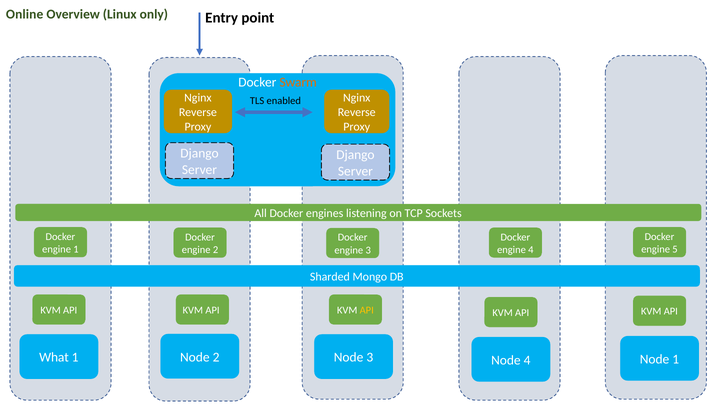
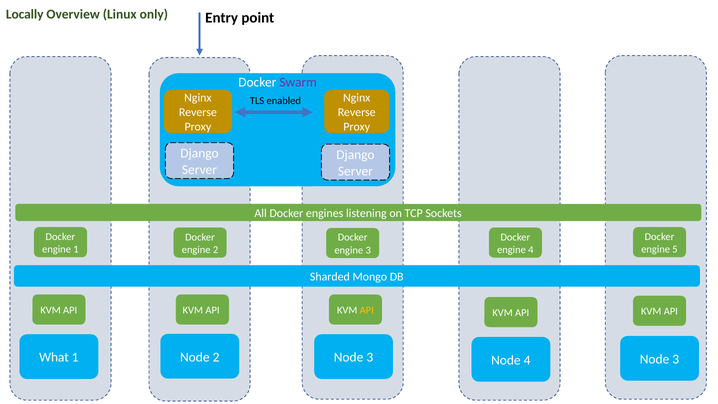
Online: Online -> Locally
Swarm colour: orange -> purple
3 Node 1: 1 -> 3
